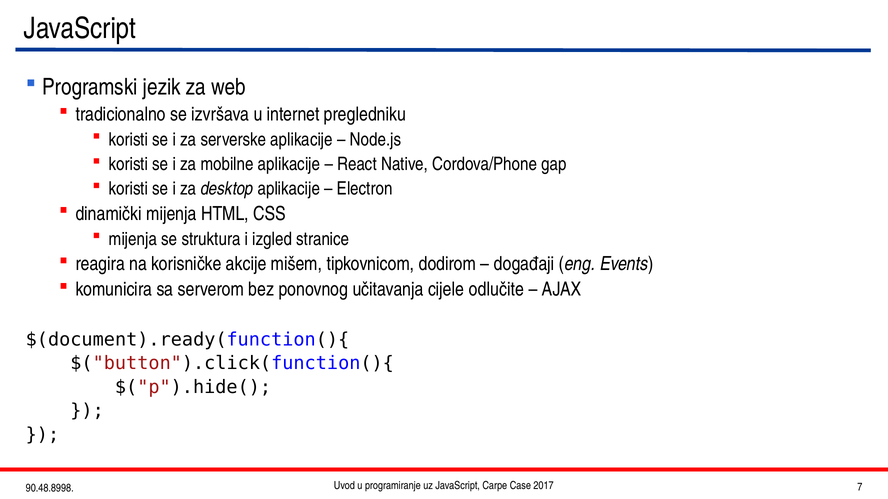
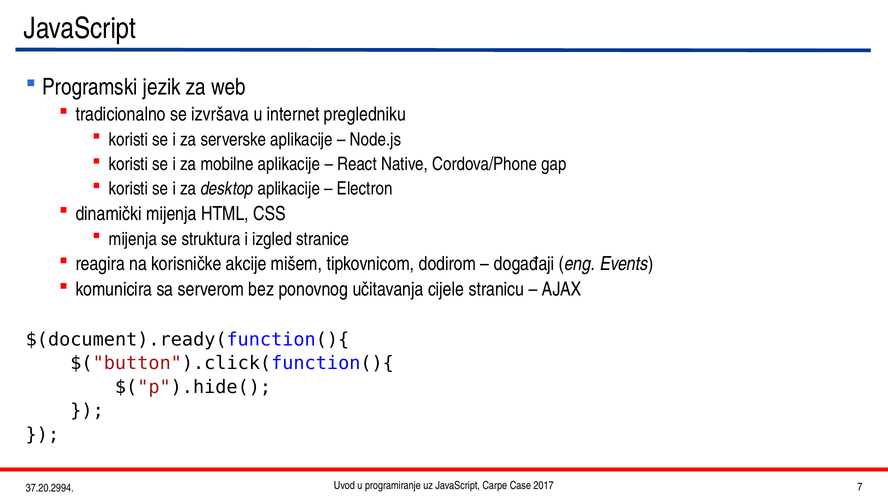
odlučite: odlučite -> stranicu
90.48.8998: 90.48.8998 -> 37.20.2994
